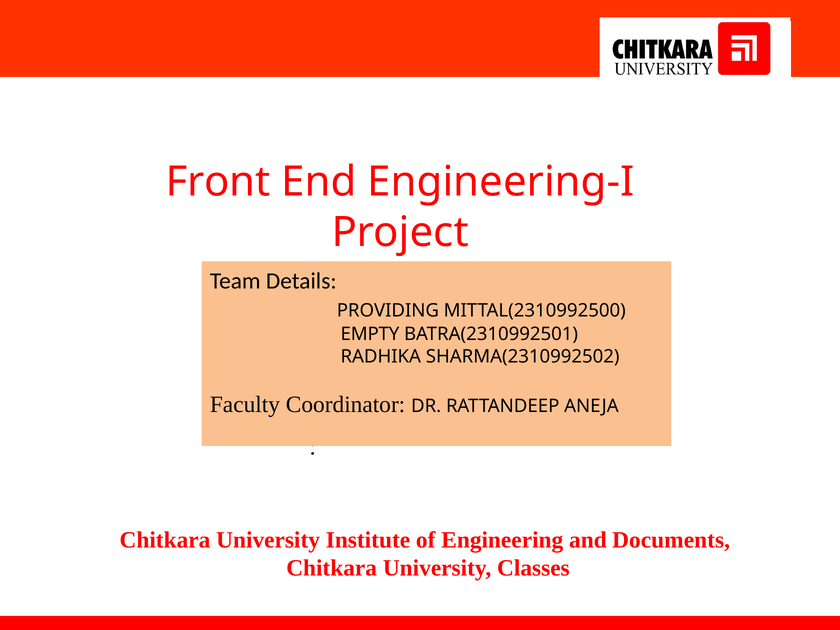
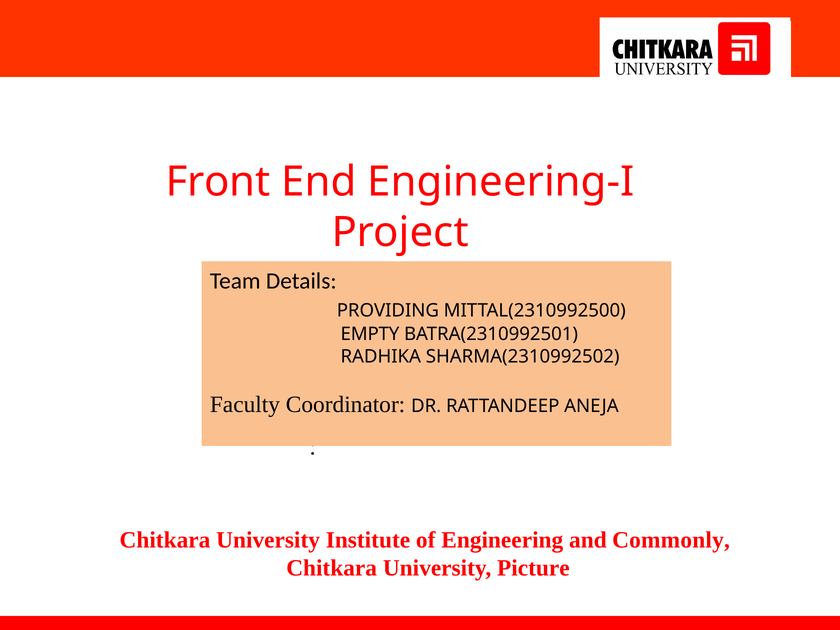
Documents: Documents -> Commonly
Classes: Classes -> Picture
